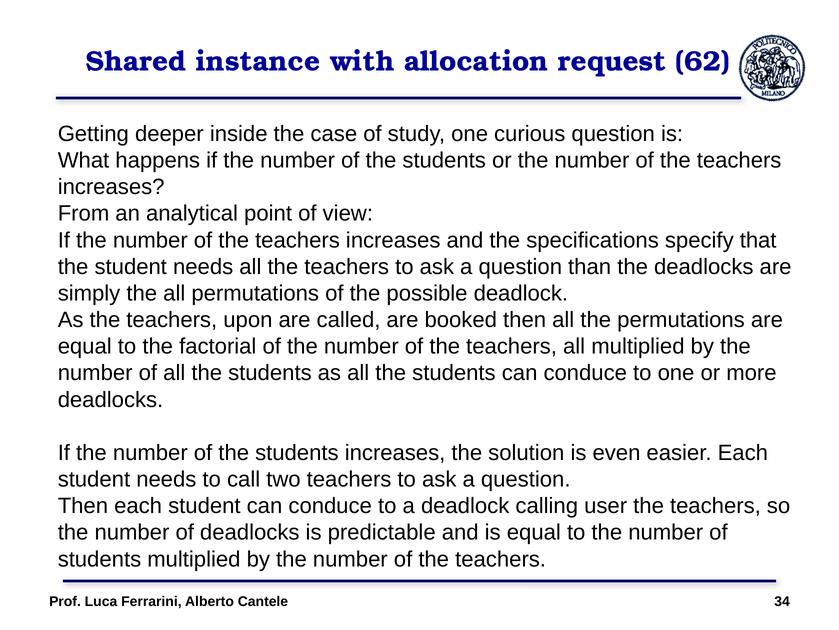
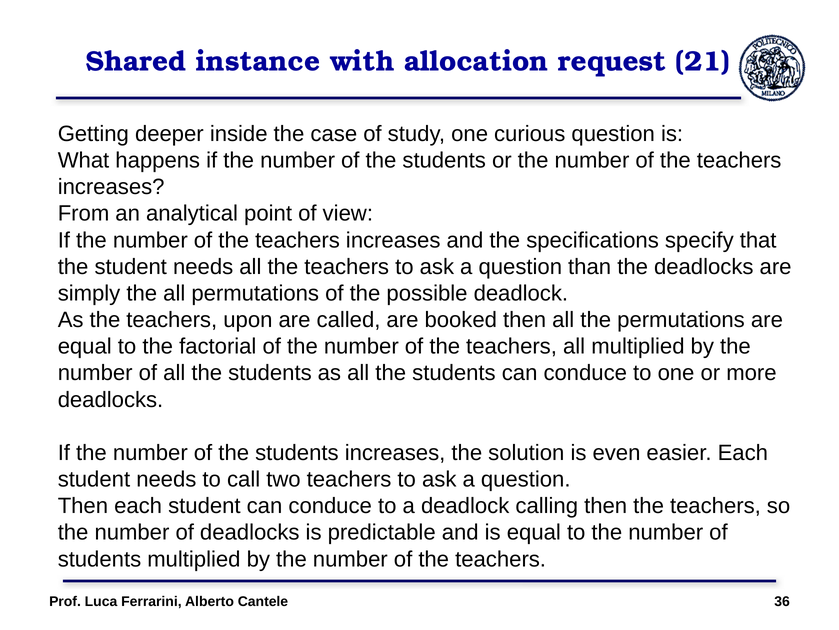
62: 62 -> 21
calling user: user -> then
34: 34 -> 36
